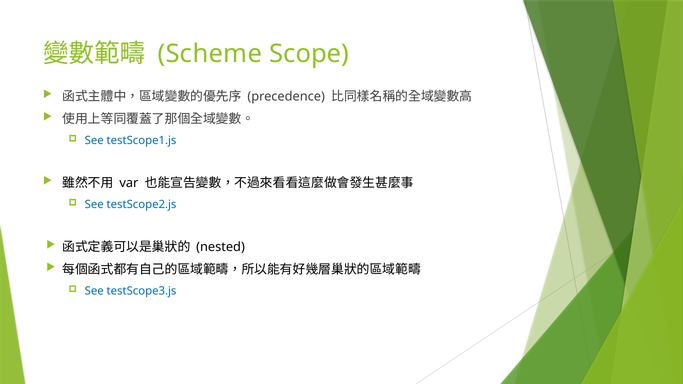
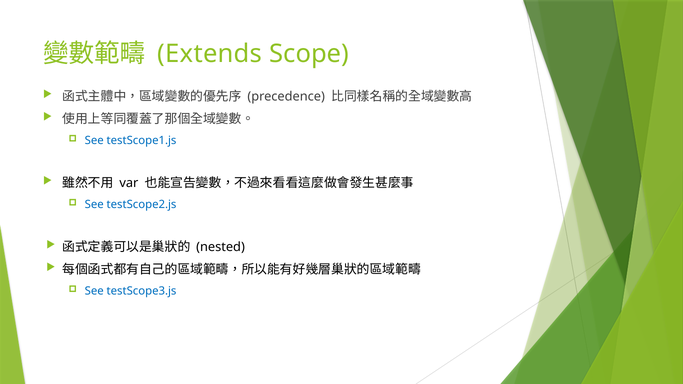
Scheme: Scheme -> Extends
